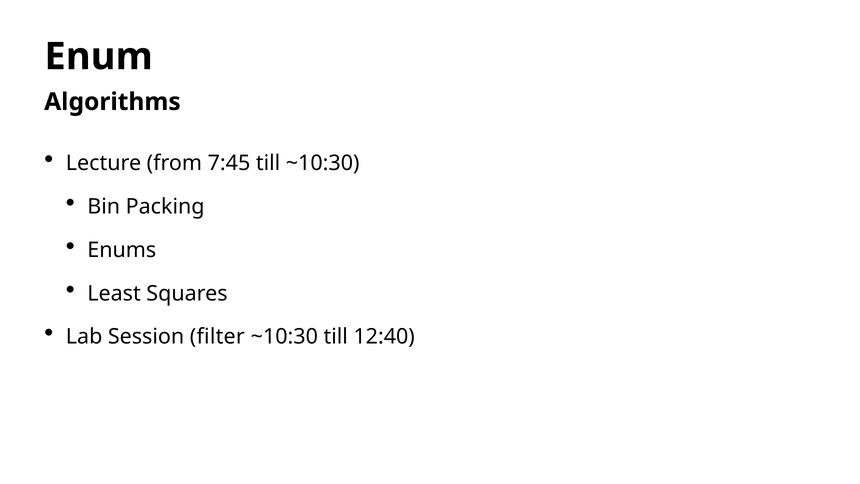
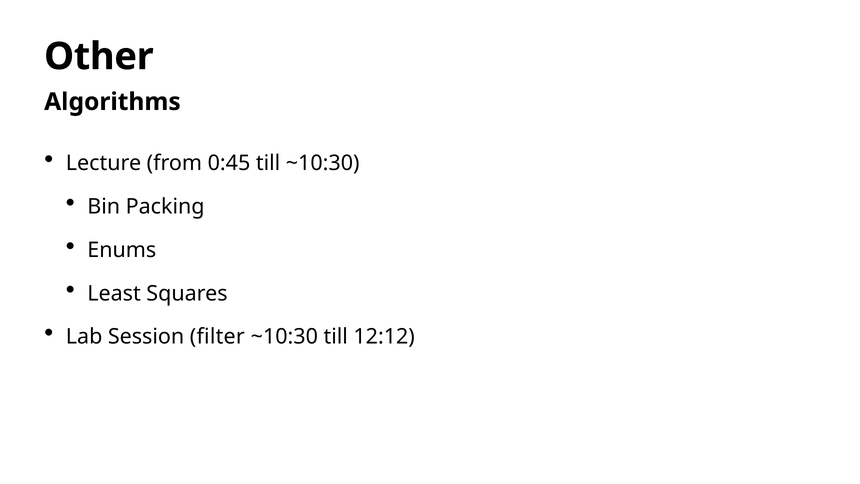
Enum: Enum -> Other
7:45: 7:45 -> 0:45
12:40: 12:40 -> 12:12
